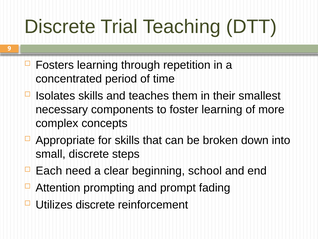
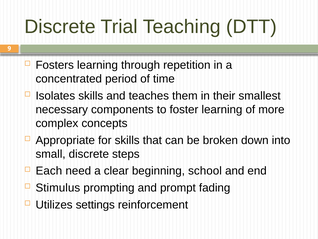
Attention: Attention -> Stimulus
Utilizes discrete: discrete -> settings
